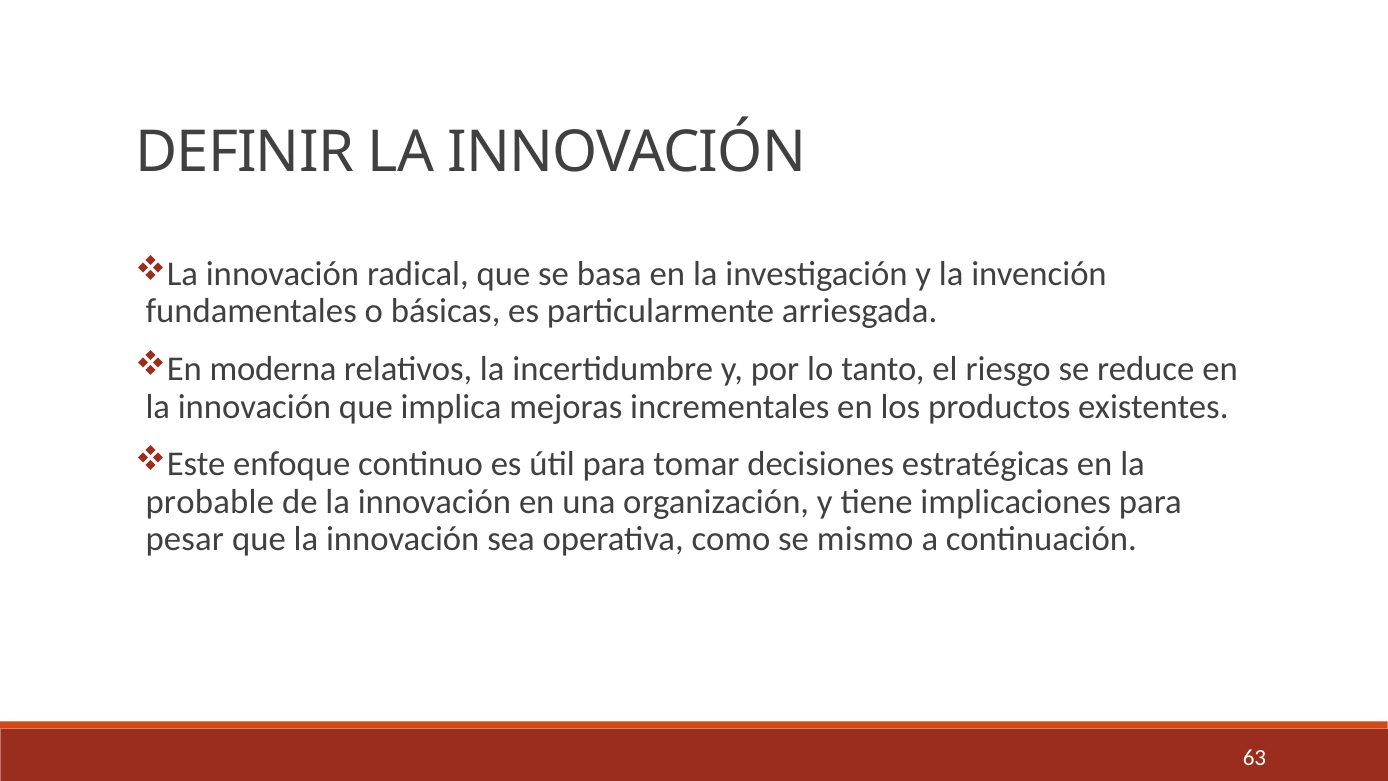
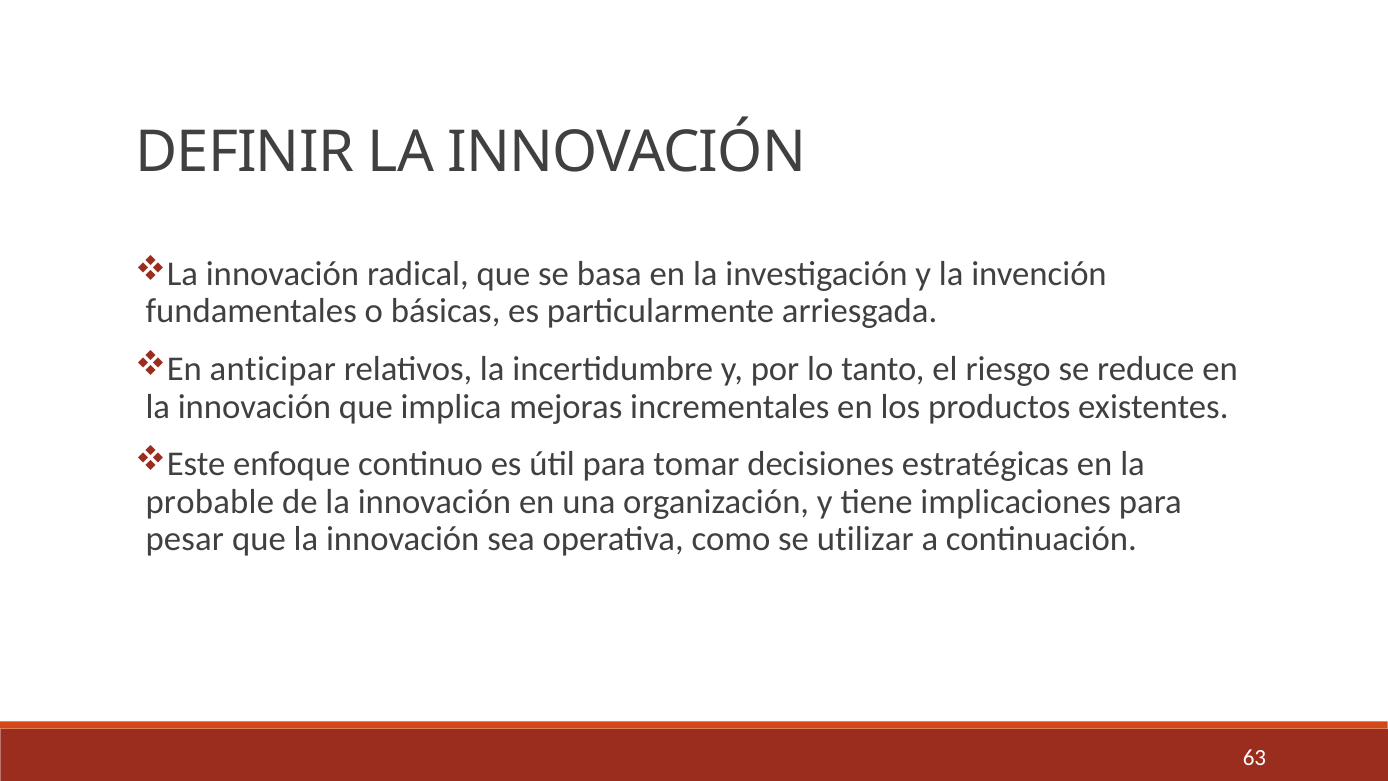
moderna: moderna -> anticipar
mismo: mismo -> utilizar
